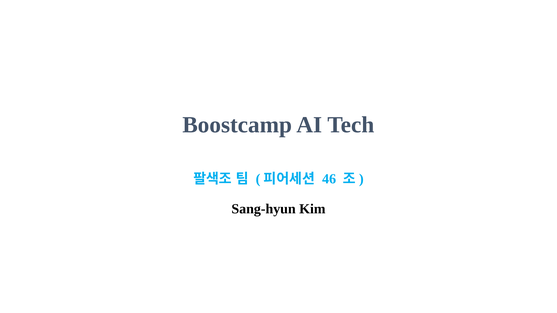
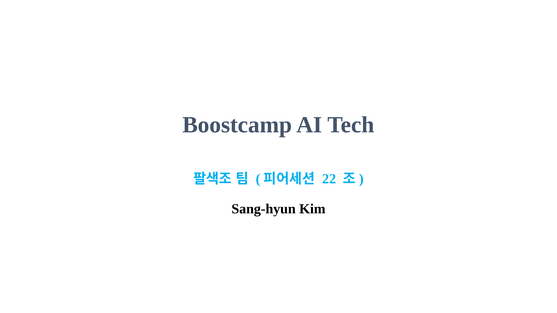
46: 46 -> 22
